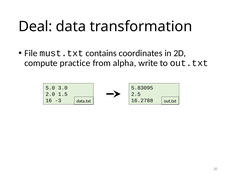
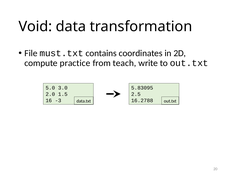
Deal: Deal -> Void
alpha: alpha -> teach
